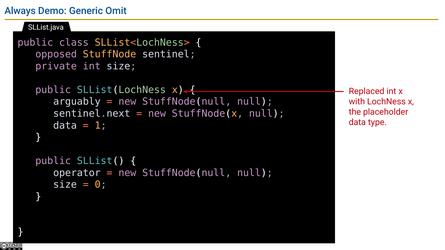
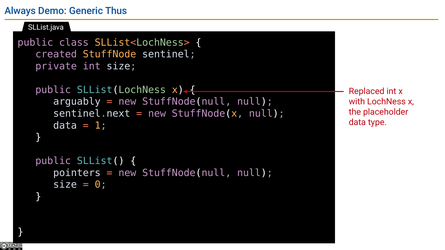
Omit: Omit -> Thus
opposed: opposed -> created
operator: operator -> pointers
